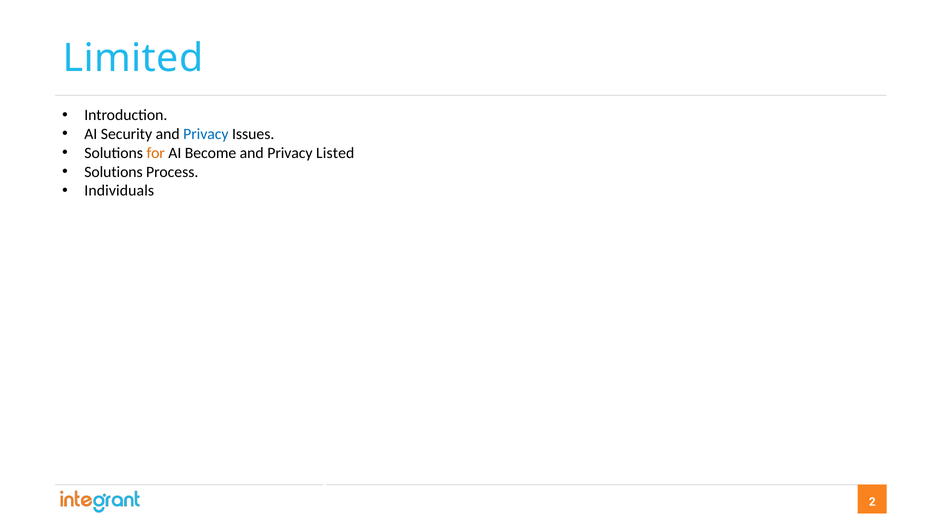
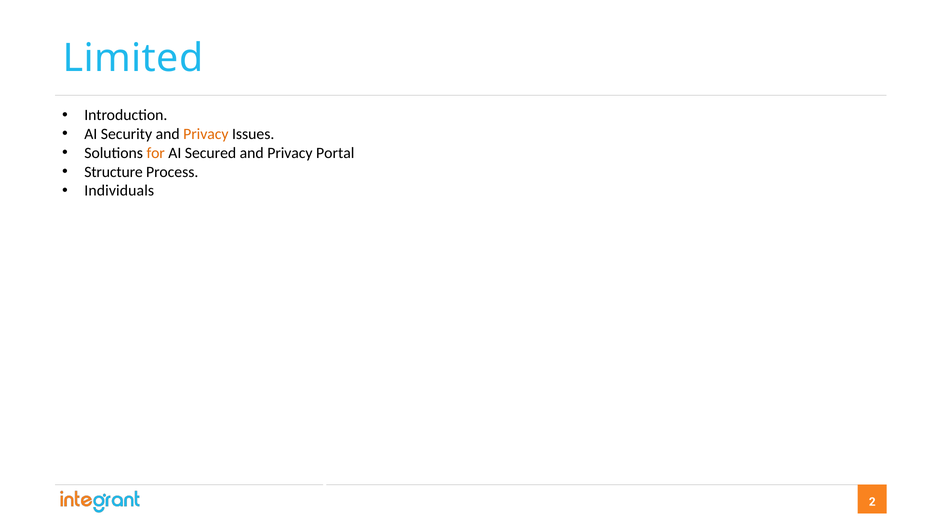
Privacy at (206, 134) colour: blue -> orange
Become: Become -> Secured
Listed: Listed -> Portal
Solutions at (114, 172): Solutions -> Structure
